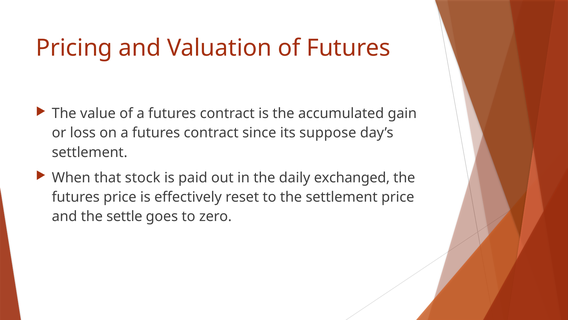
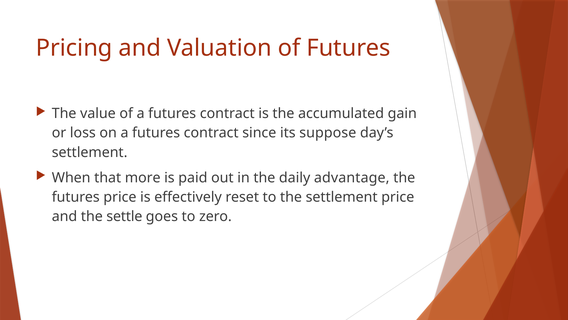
stock: stock -> more
exchanged: exchanged -> advantage
